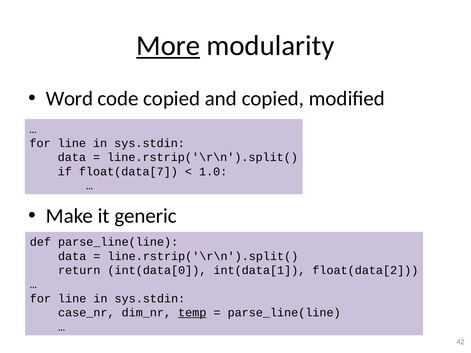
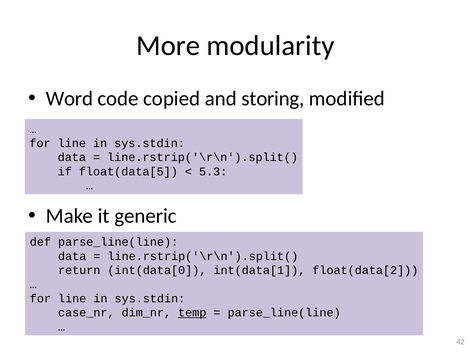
More underline: present -> none
and copied: copied -> storing
float(data[7: float(data[7 -> float(data[5
1.0: 1.0 -> 5.3
